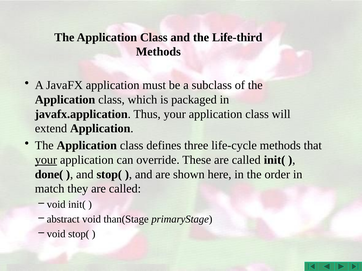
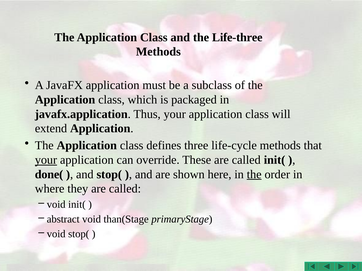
Life-third: Life-third -> Life-three
the at (254, 175) underline: none -> present
match: match -> where
